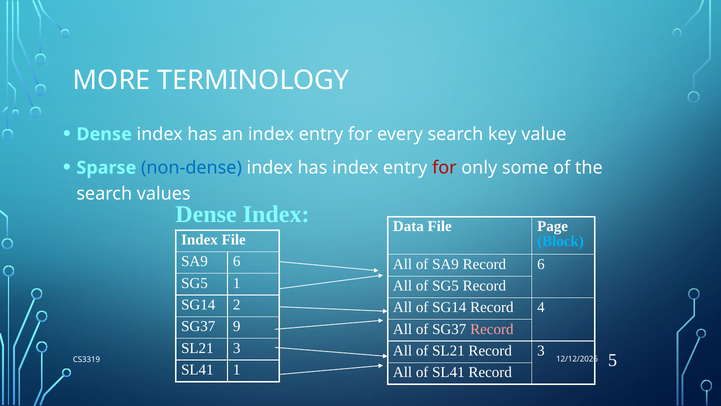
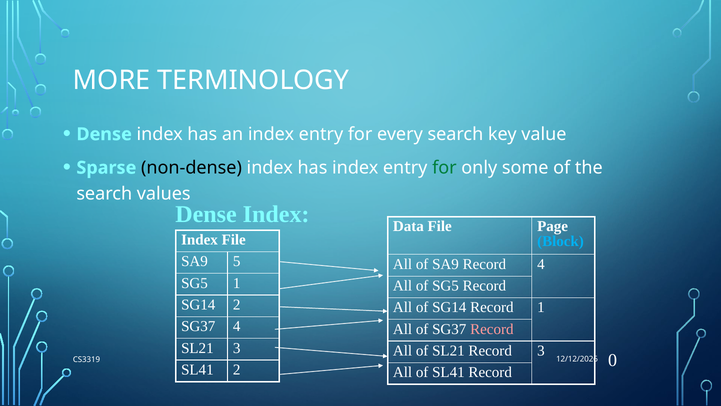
non-dense colour: blue -> black
for at (444, 168) colour: red -> green
SA9 6: 6 -> 5
Record 6: 6 -> 4
Record 4: 4 -> 1
SG37 9: 9 -> 4
5: 5 -> 0
SL41 1: 1 -> 2
